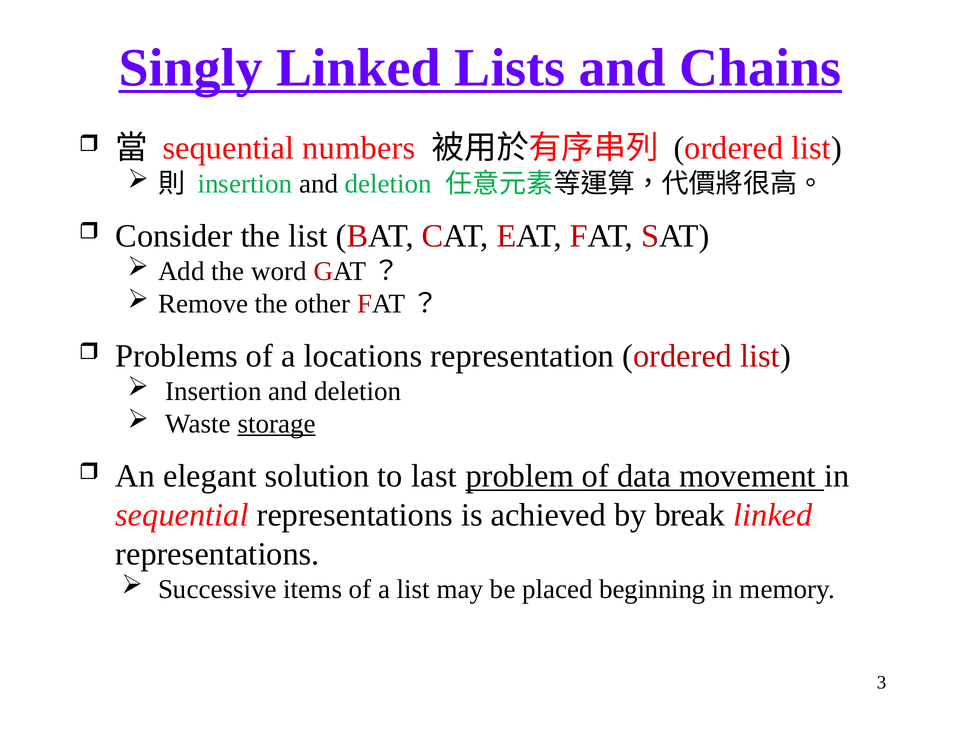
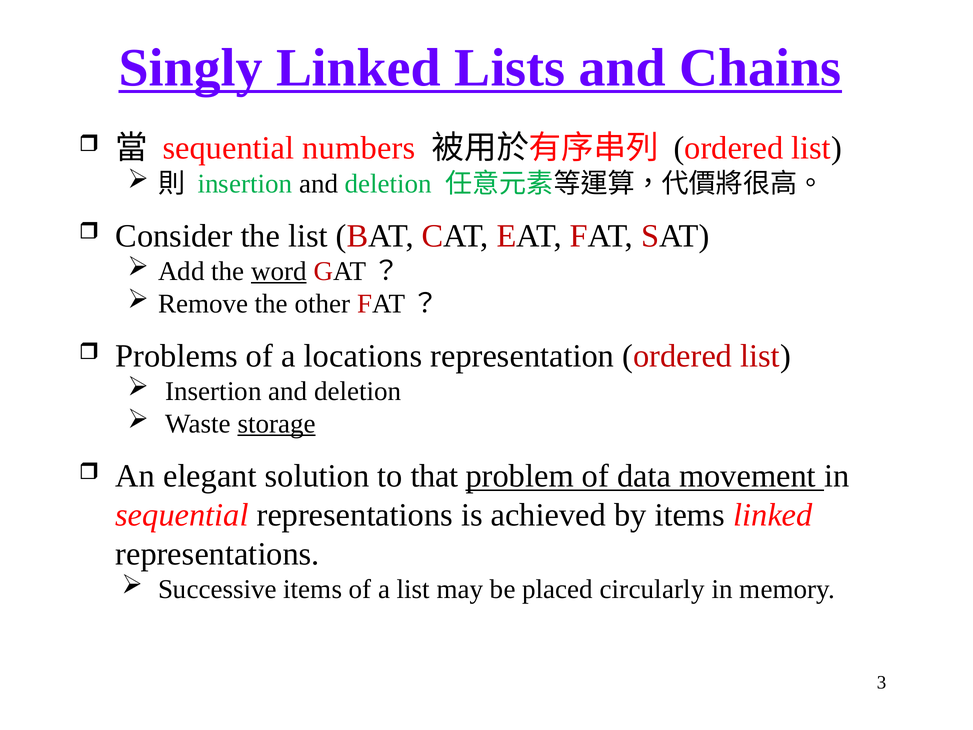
word underline: none -> present
last: last -> that
by break: break -> items
beginning: beginning -> circularly
